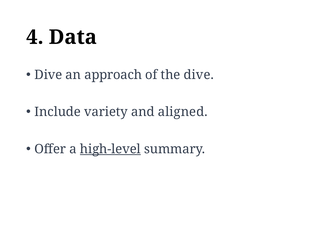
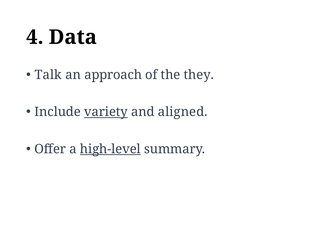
Dive at (48, 75): Dive -> Talk
the dive: dive -> they
variety underline: none -> present
